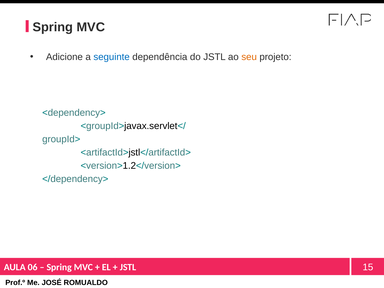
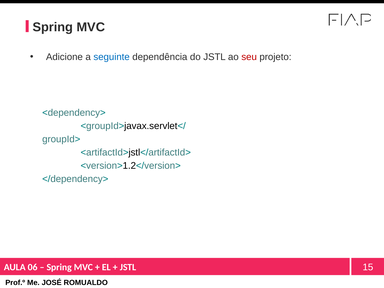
seu colour: orange -> red
